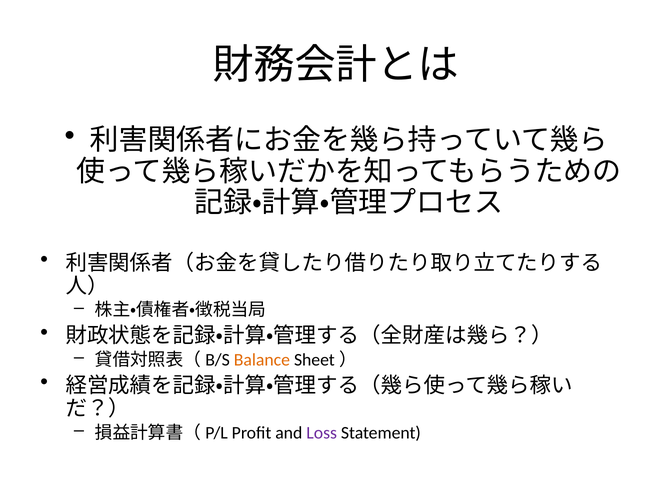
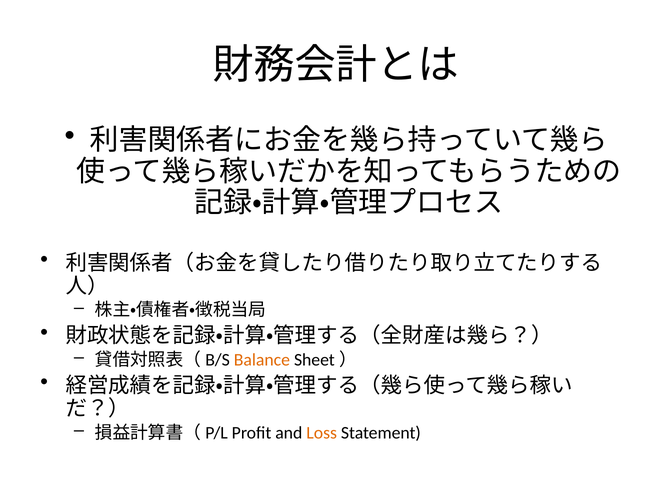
Loss colour: purple -> orange
